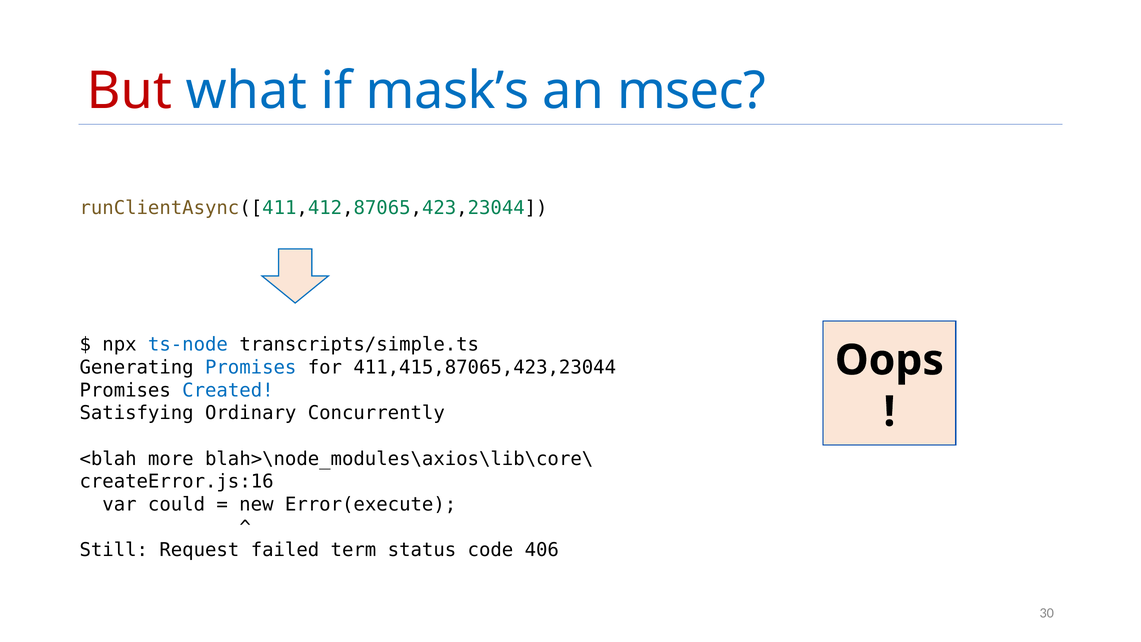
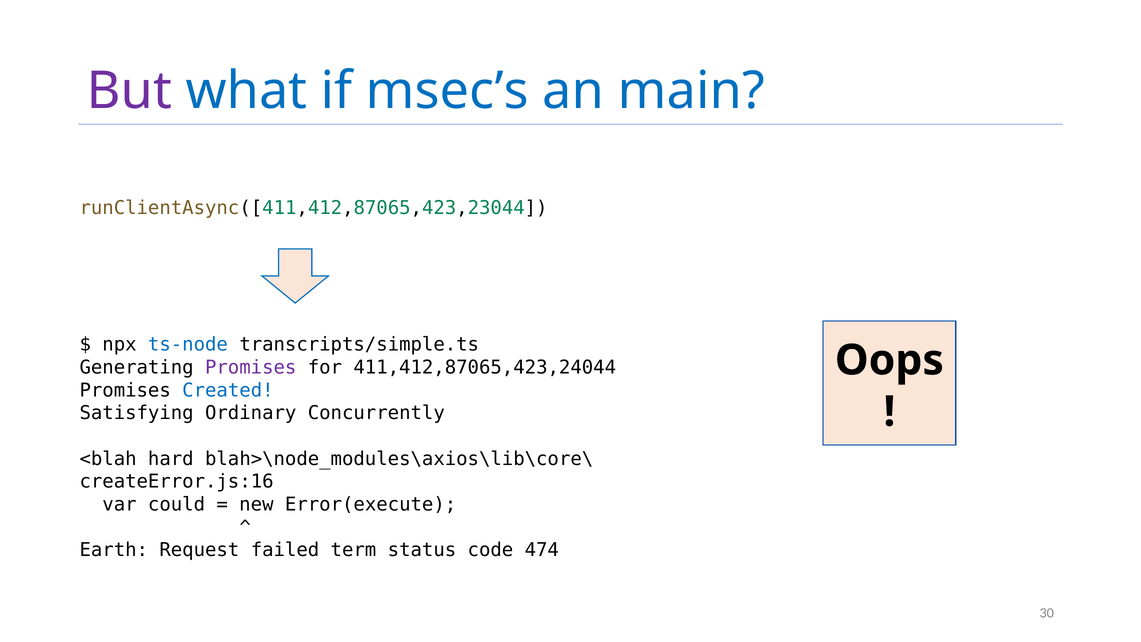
But colour: red -> purple
mask’s: mask’s -> msec’s
msec: msec -> main
Promises at (251, 367) colour: blue -> purple
411,415,87065,423,23044: 411,415,87065,423,23044 -> 411,412,87065,423,24044
more: more -> hard
Still: Still -> Earth
406: 406 -> 474
